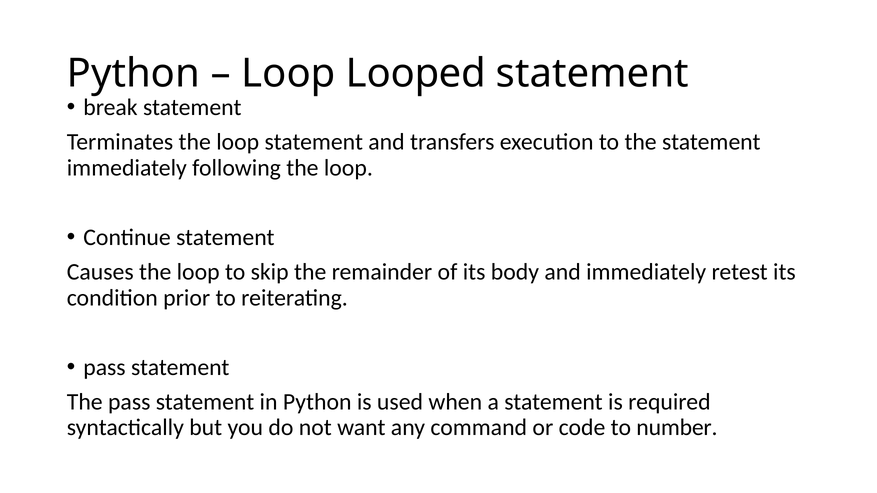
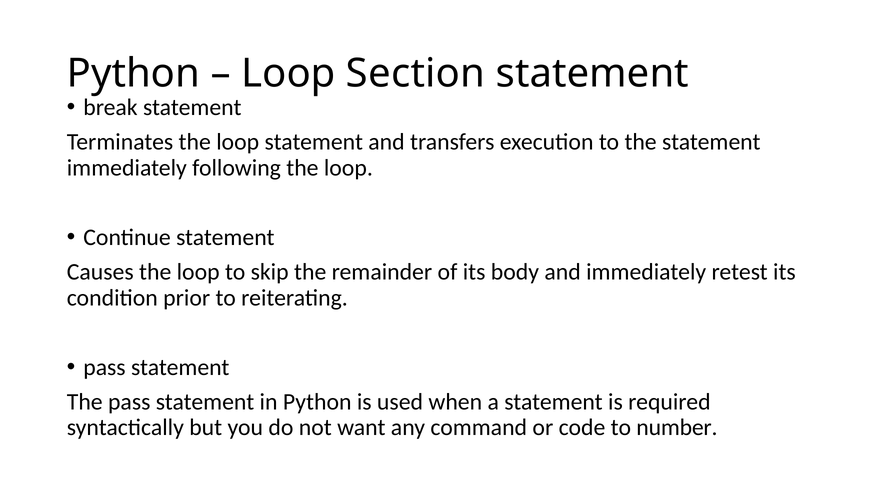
Looped: Looped -> Section
